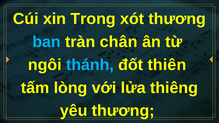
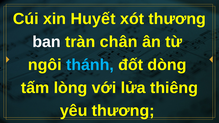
Trong: Trong -> Huyết
ban colour: light blue -> white
thiên: thiên -> dòng
